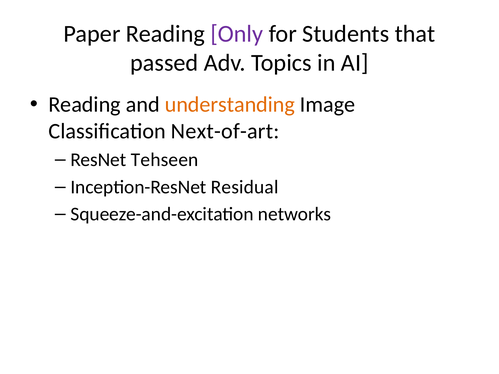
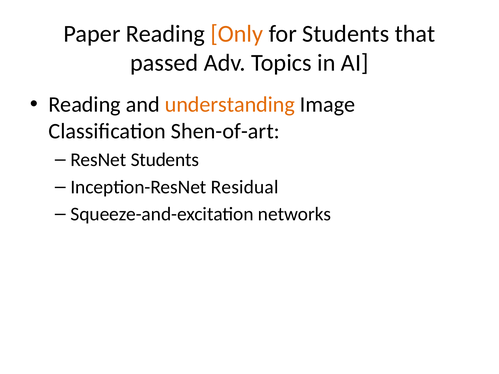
Only colour: purple -> orange
Next-of-art: Next-of-art -> Shen-of-art
ResNet Tehseen: Tehseen -> Students
